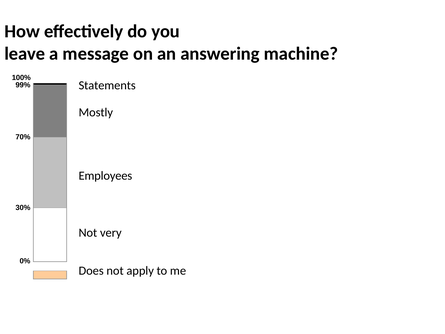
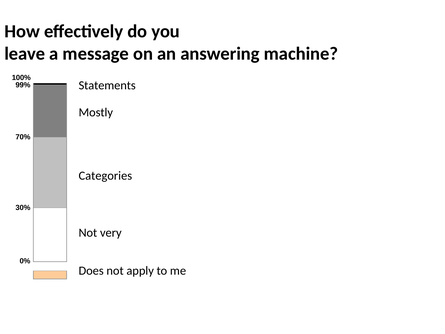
Employees: Employees -> Categories
